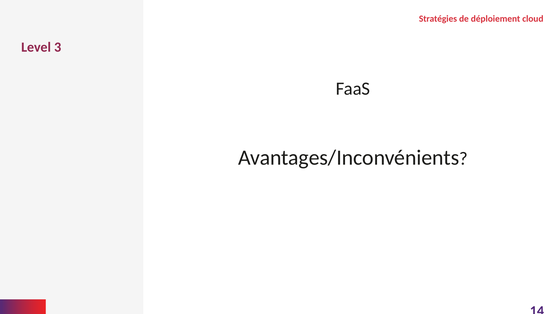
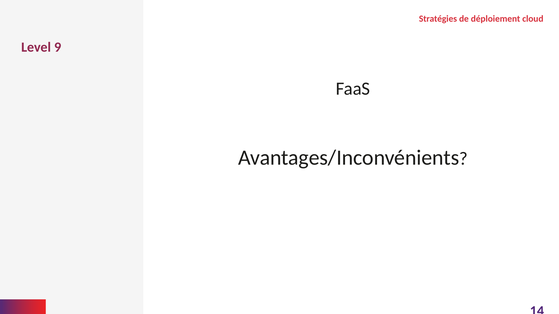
3: 3 -> 9
